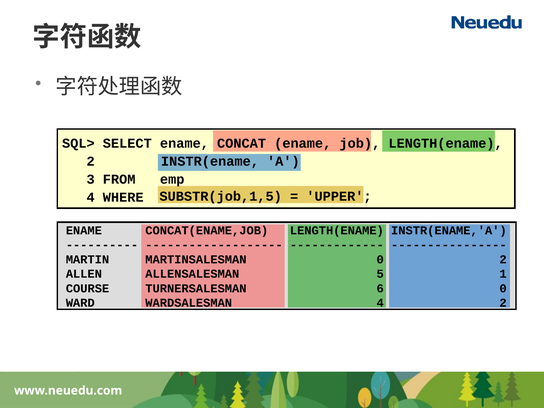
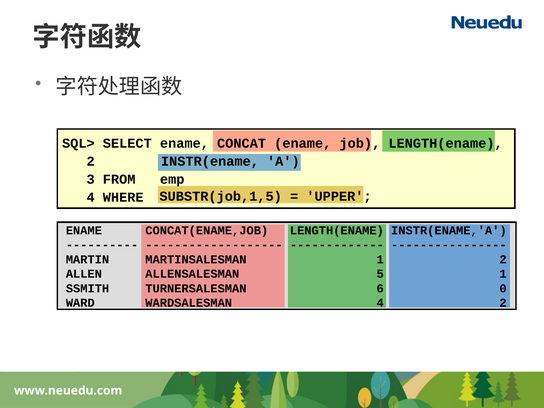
MARTINSALESMAN 0: 0 -> 1
COURSE: COURSE -> SSMITH
